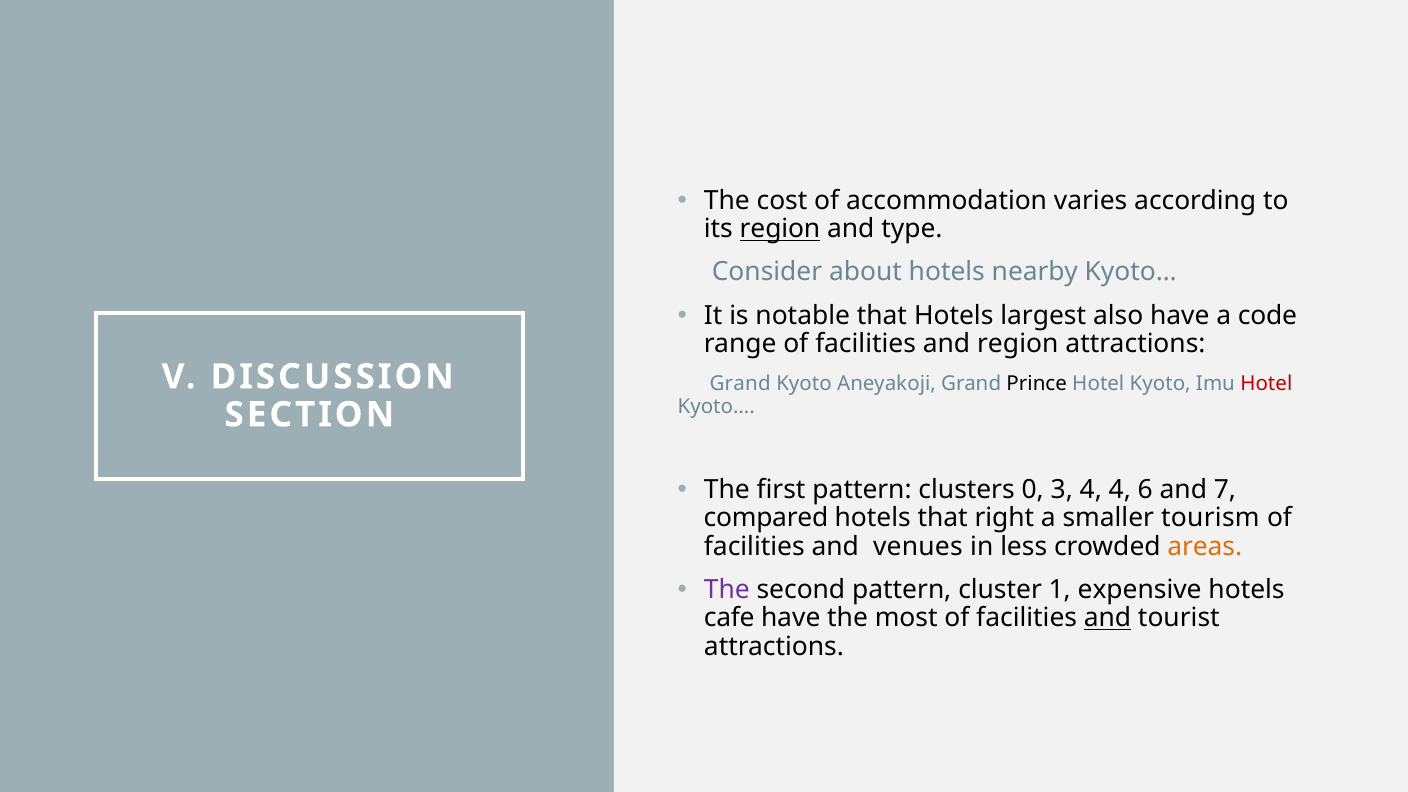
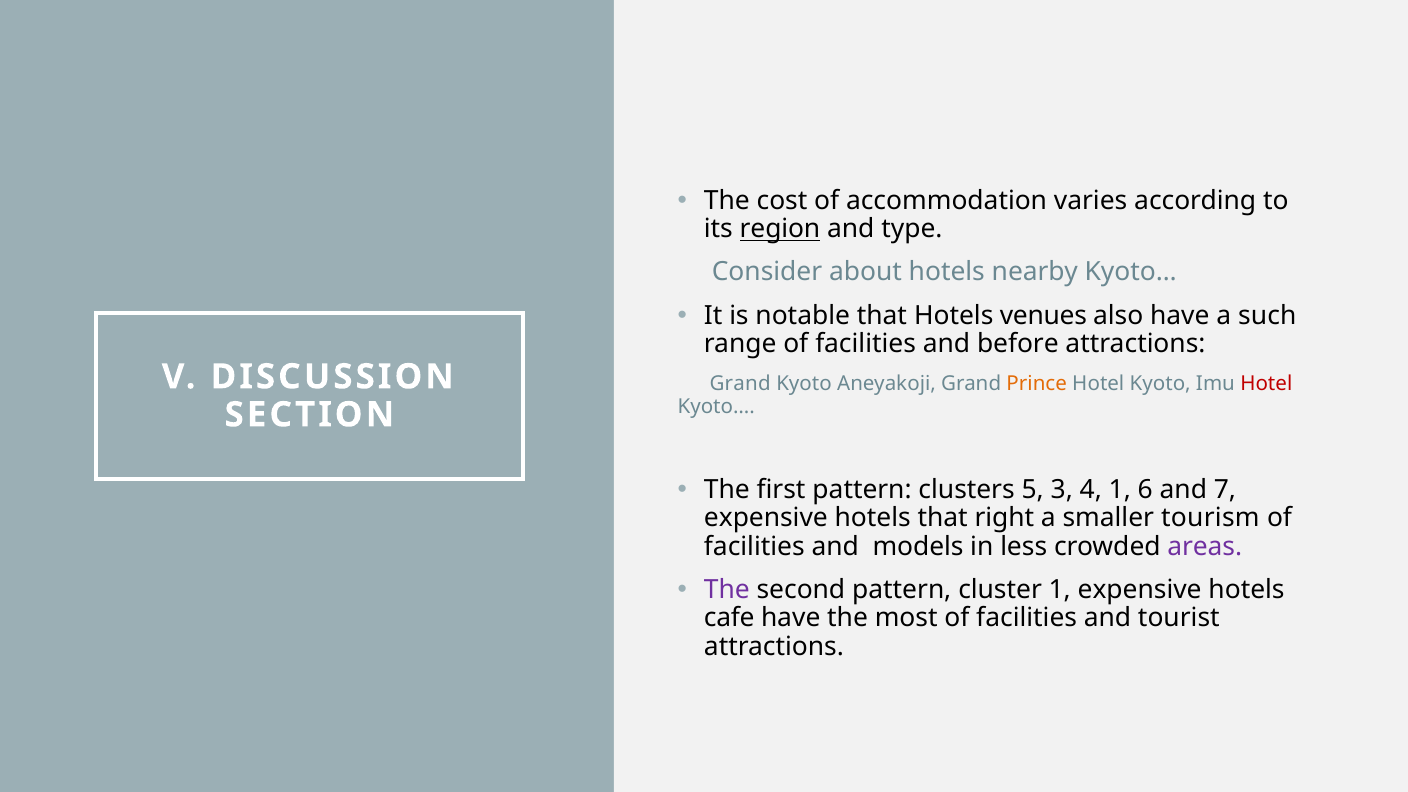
largest: largest -> venues
code: code -> such
and region: region -> before
Prince colour: black -> orange
0: 0 -> 5
4 4: 4 -> 1
compared at (766, 518): compared -> expensive
venues: venues -> models
areas colour: orange -> purple
and at (1107, 618) underline: present -> none
